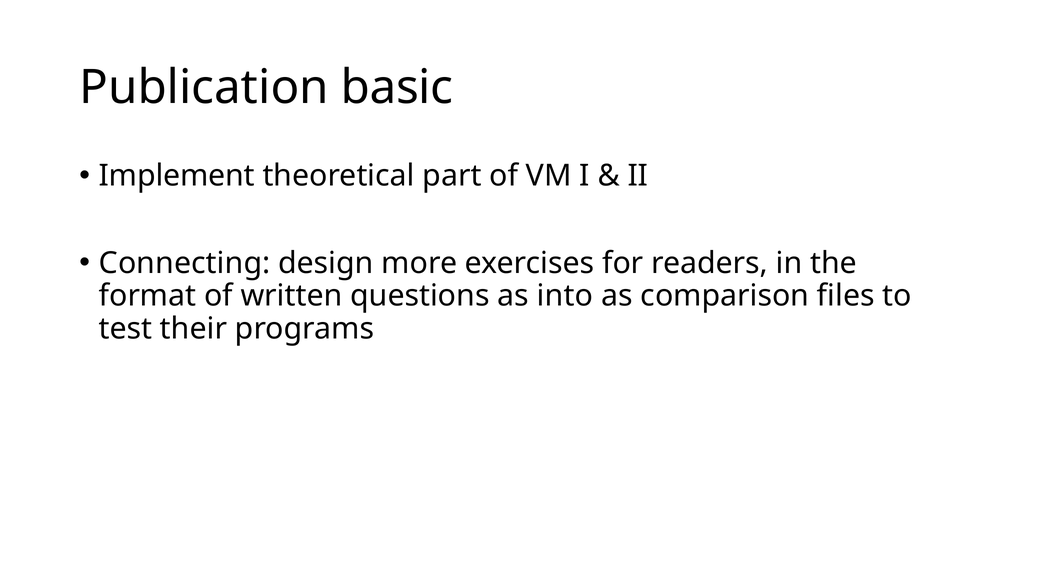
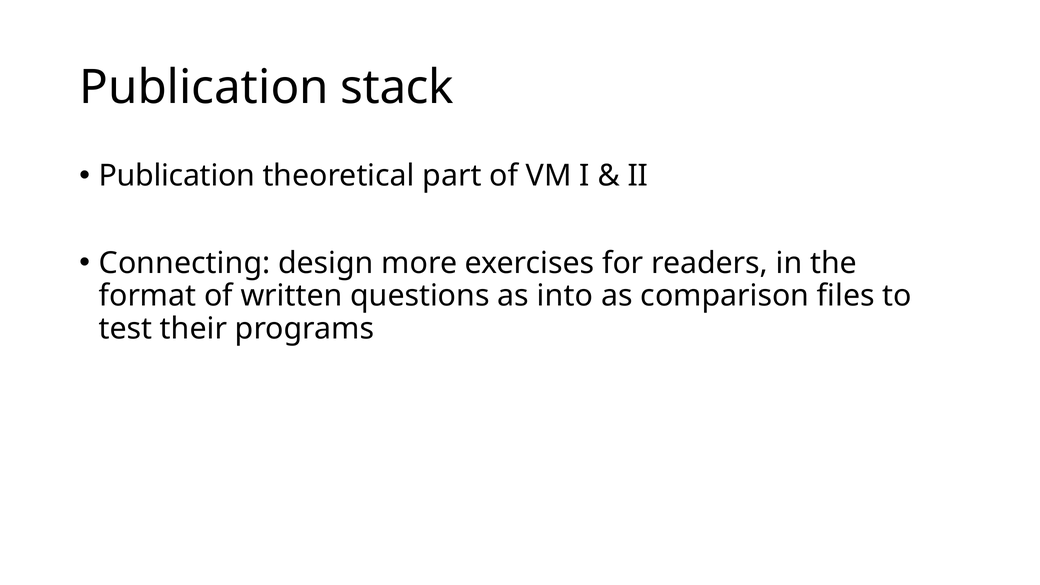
basic: basic -> stack
Implement at (177, 176): Implement -> Publication
